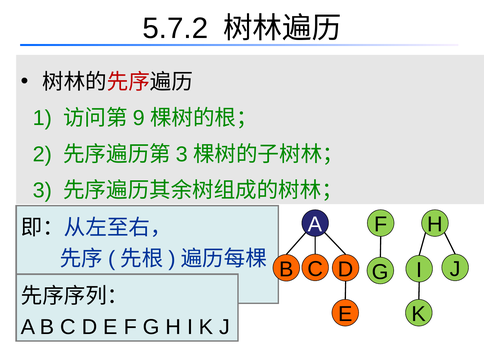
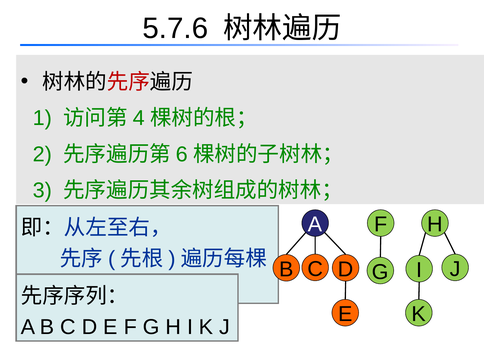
5.7.2: 5.7.2 -> 5.7.6
9: 9 -> 4
3 at (182, 154): 3 -> 6
